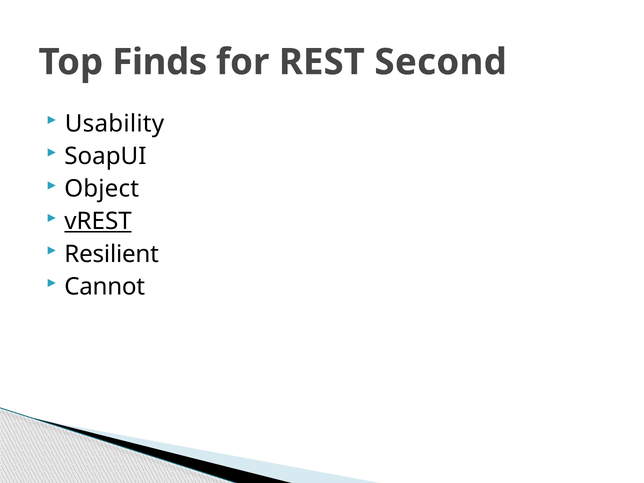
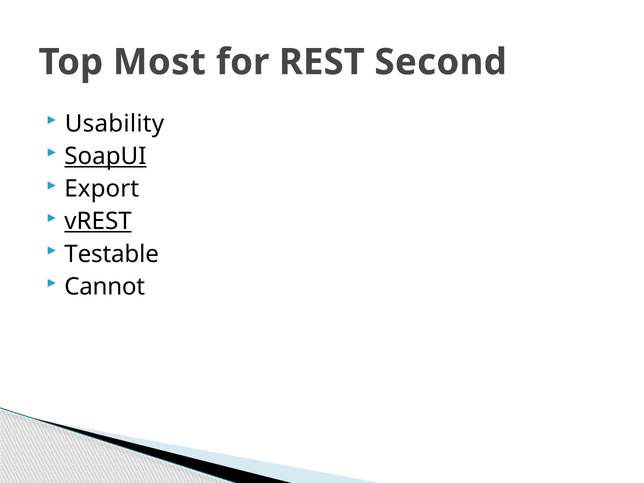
Finds: Finds -> Most
SoapUI underline: none -> present
Object: Object -> Export
Resilient: Resilient -> Testable
